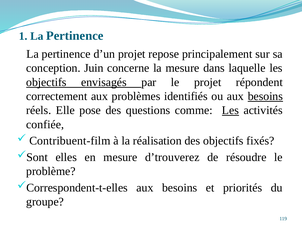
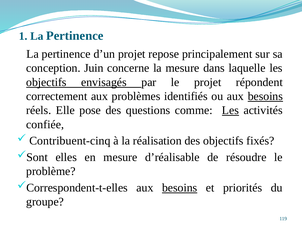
Contribuent-film: Contribuent-film -> Contribuent-cinq
d’trouverez: d’trouverez -> d’réalisable
besoins at (180, 188) underline: none -> present
